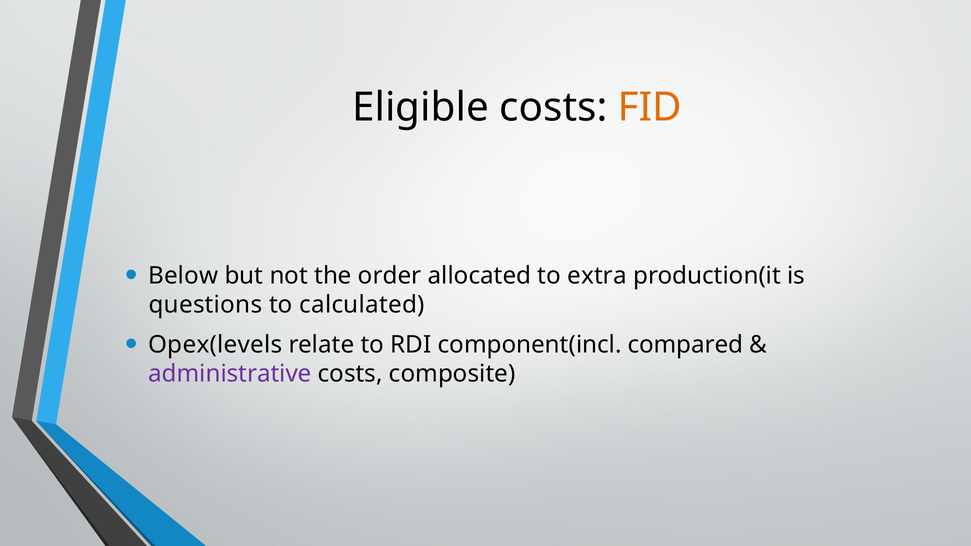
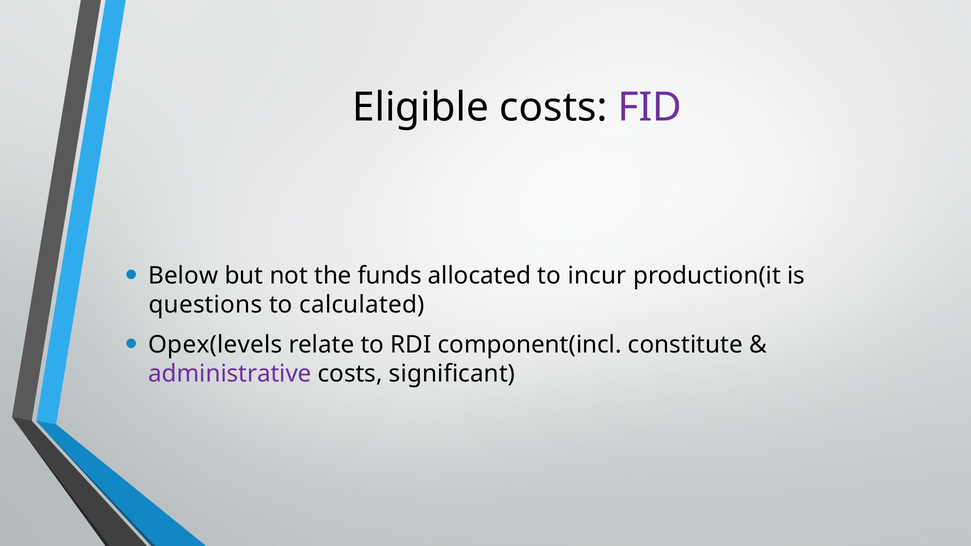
FID colour: orange -> purple
order: order -> funds
extra: extra -> incur
compared: compared -> constitute
composite: composite -> significant
